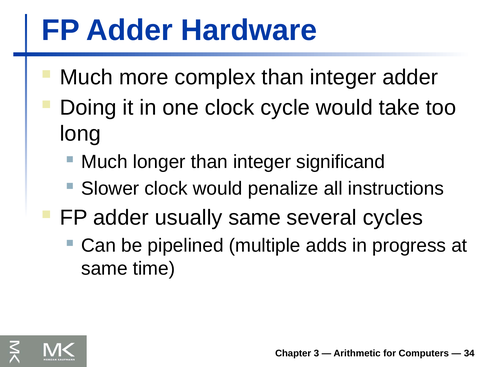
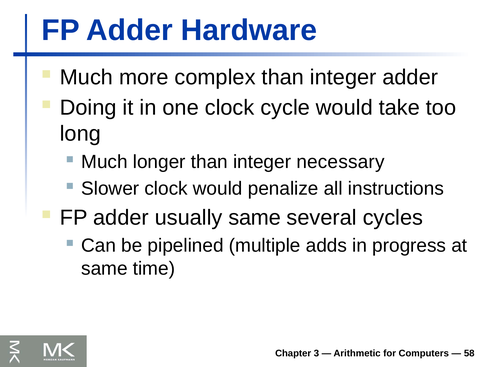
significand: significand -> necessary
34: 34 -> 58
